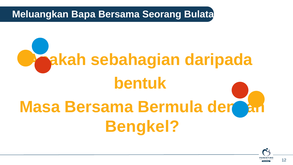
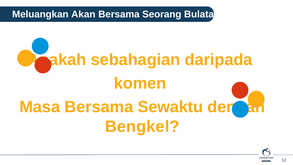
Bapa: Bapa -> Akan
bentuk: bentuk -> komen
Bermula: Bermula -> Sewaktu
